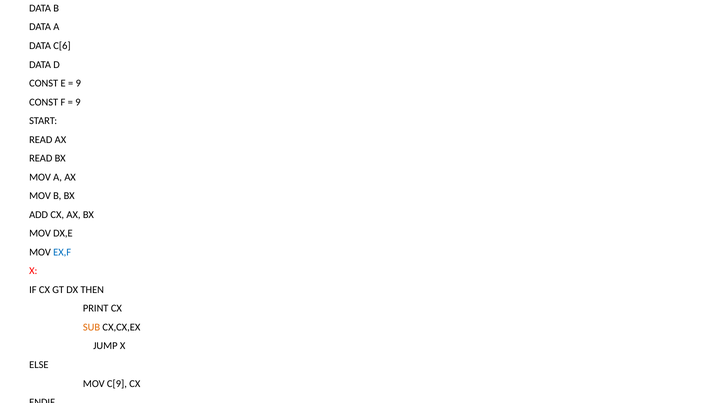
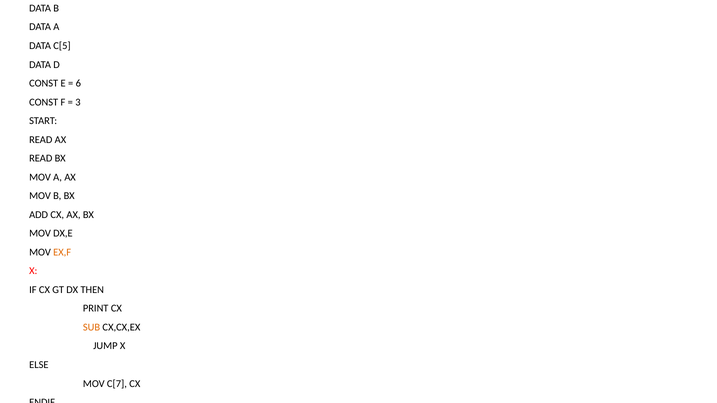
C[6: C[6 -> C[5
9 at (78, 83): 9 -> 6
9 at (78, 102): 9 -> 3
EX,F colour: blue -> orange
C[9: C[9 -> C[7
